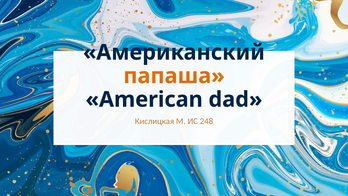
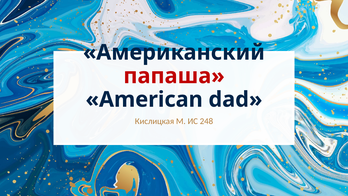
папаша colour: orange -> red
